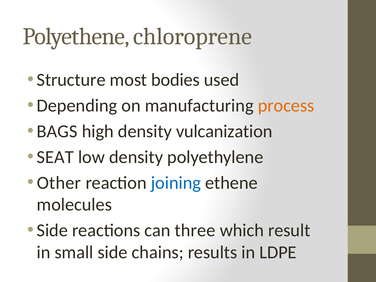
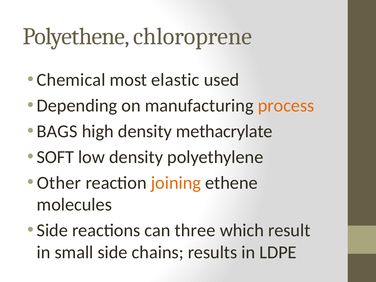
Structure: Structure -> Chemical
bodies: bodies -> elastic
vulcanization: vulcanization -> methacrylate
SEAT: SEAT -> SOFT
joining colour: blue -> orange
